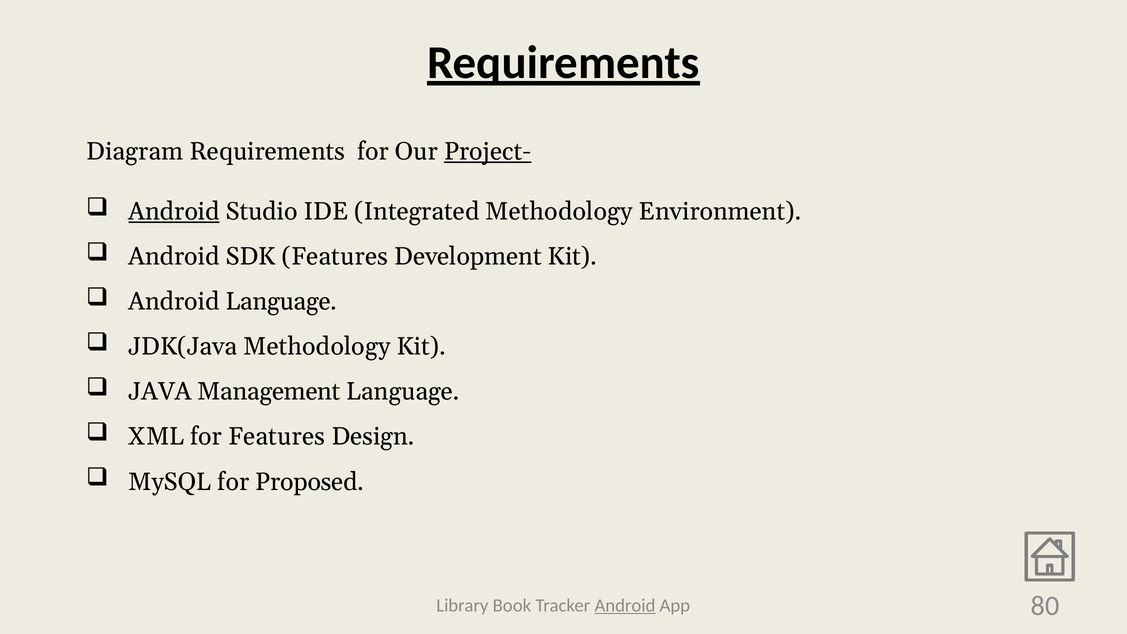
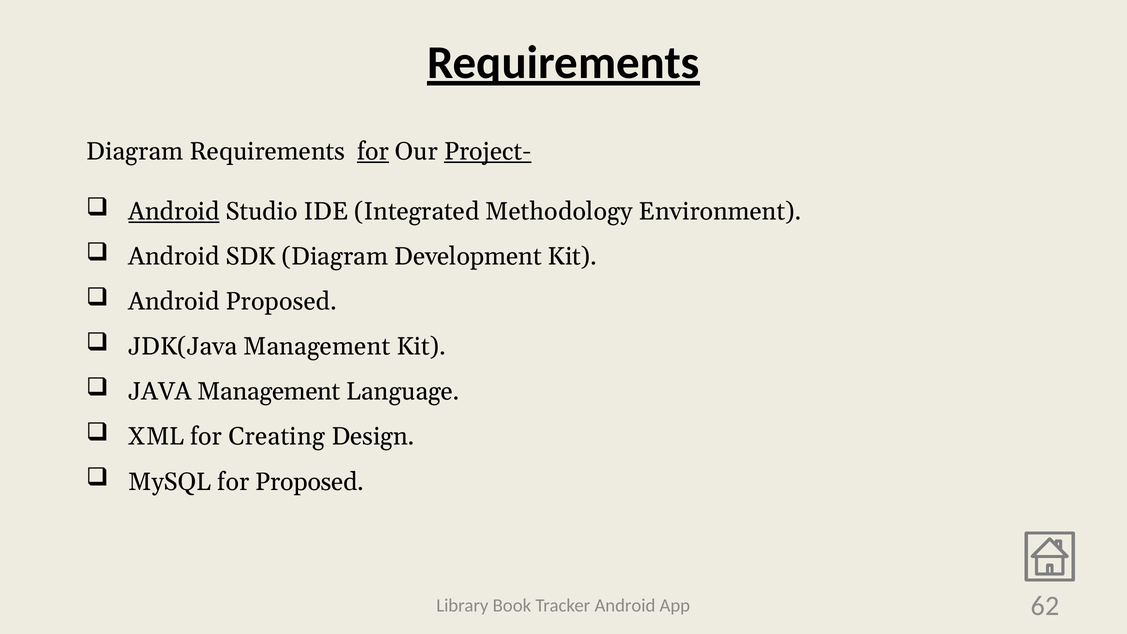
for at (373, 151) underline: none -> present
SDK Features: Features -> Diagram
Android Language: Language -> Proposed
JDK(Java Methodology: Methodology -> Management
for Features: Features -> Creating
Android at (625, 606) underline: present -> none
80: 80 -> 62
